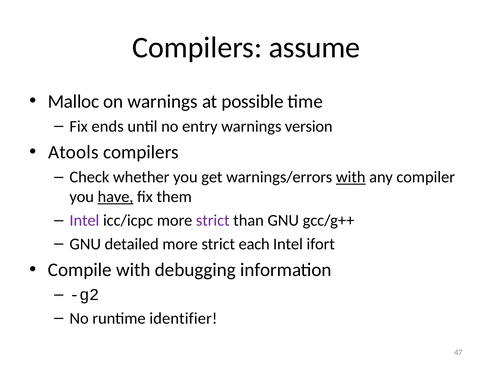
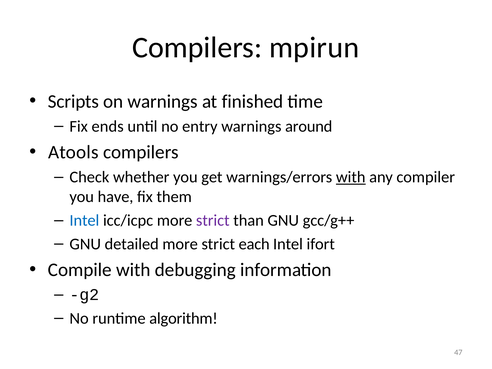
assume: assume -> mpirun
Malloc: Malloc -> Scripts
possible: possible -> finished
version: version -> around
have underline: present -> none
Intel at (84, 220) colour: purple -> blue
identifier: identifier -> algorithm
